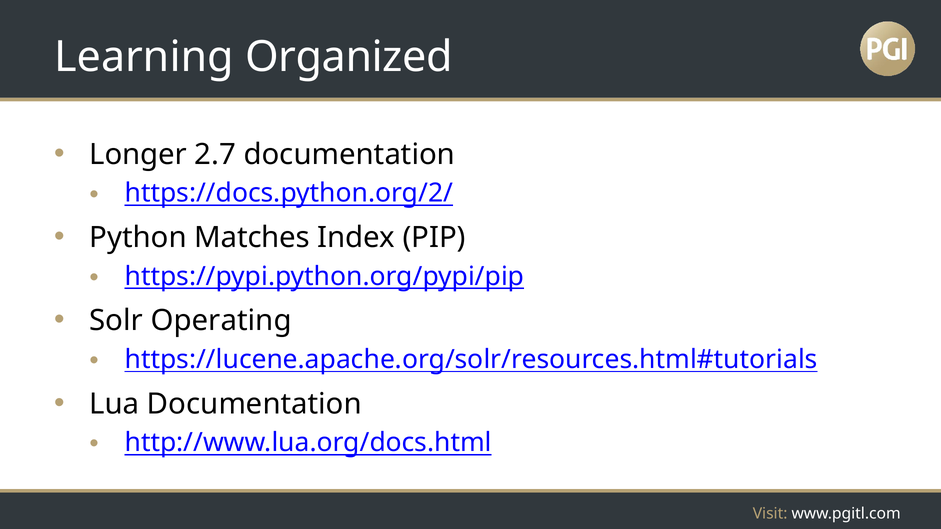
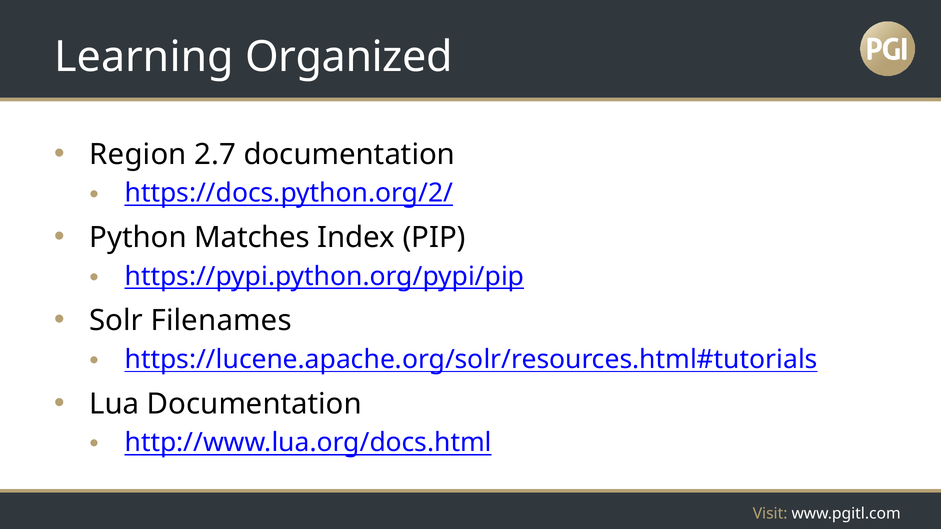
Longer: Longer -> Region
Operating: Operating -> Filenames
